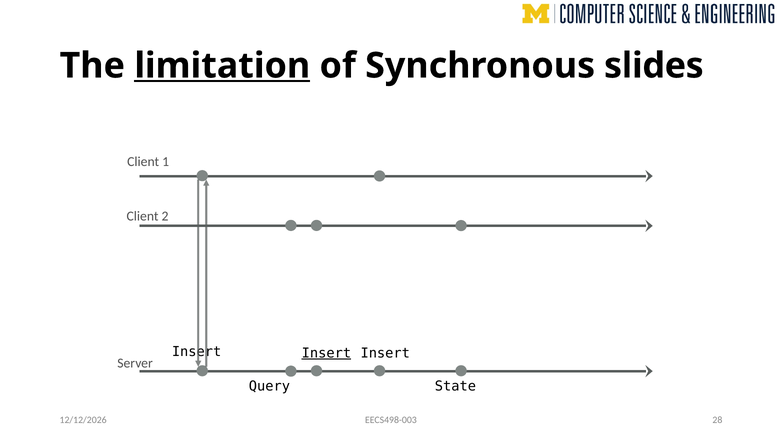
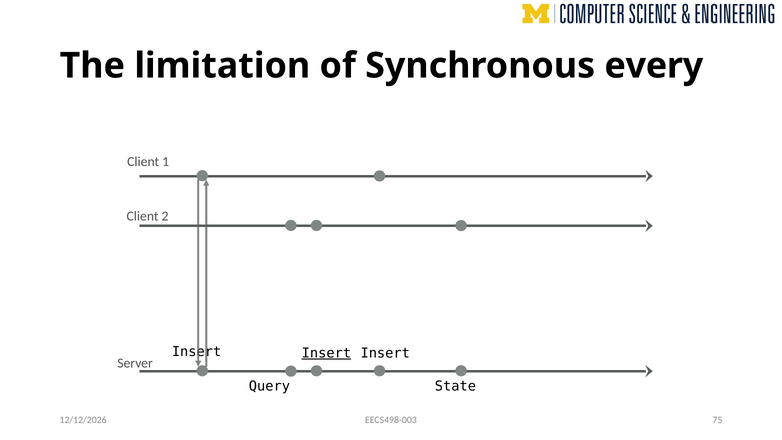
limitation underline: present -> none
slides: slides -> every
28: 28 -> 75
